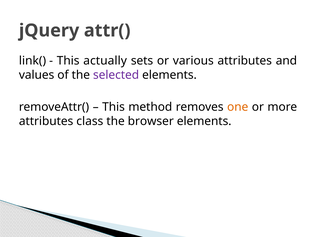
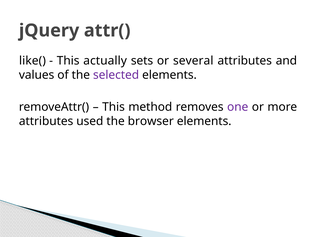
link(: link( -> like(
various: various -> several
one colour: orange -> purple
class: class -> used
